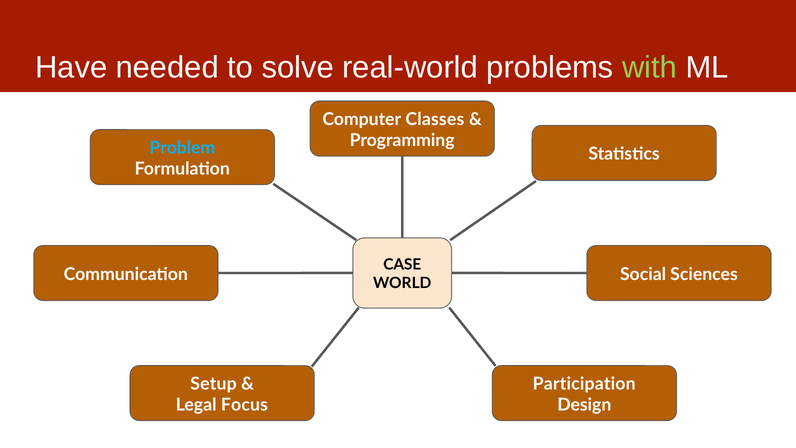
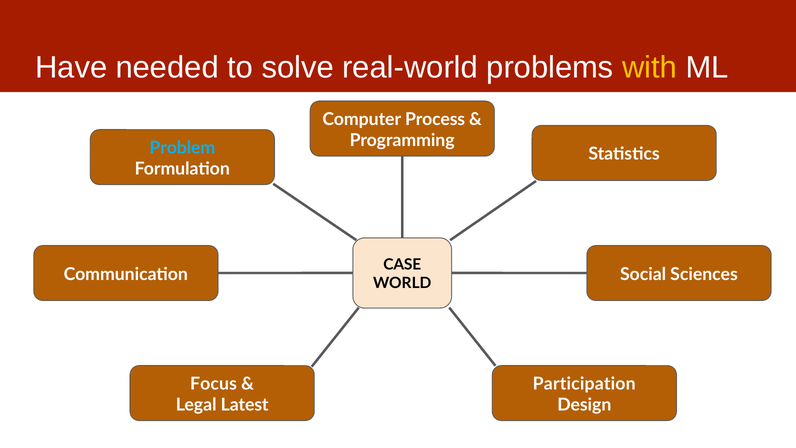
with colour: light green -> yellow
Classes: Classes -> Process
Setup: Setup -> Focus
Focus: Focus -> Latest
